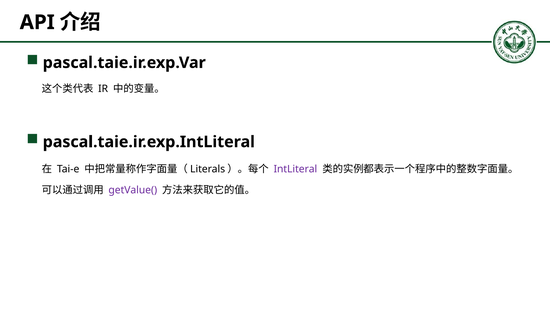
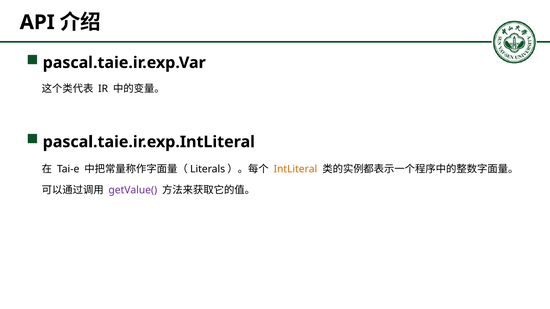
IntLiteral colour: purple -> orange
